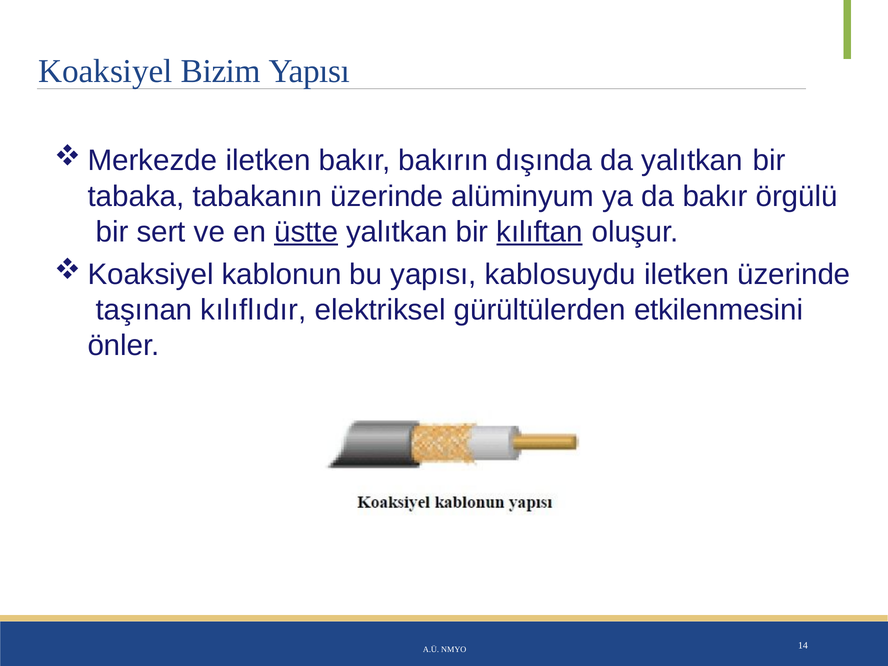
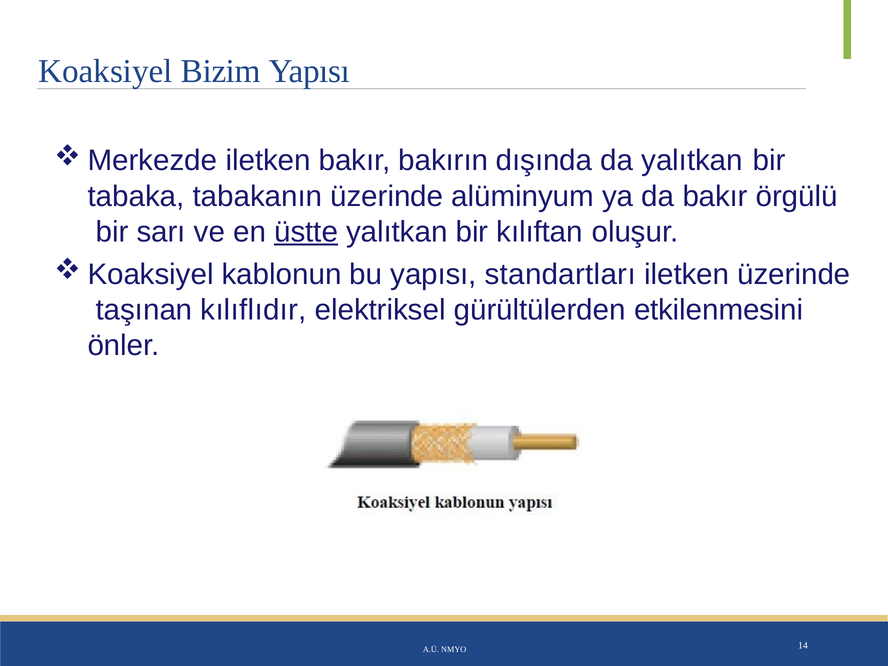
sert: sert -> sarı
kılıftan underline: present -> none
kablosuydu: kablosuydu -> standartları
